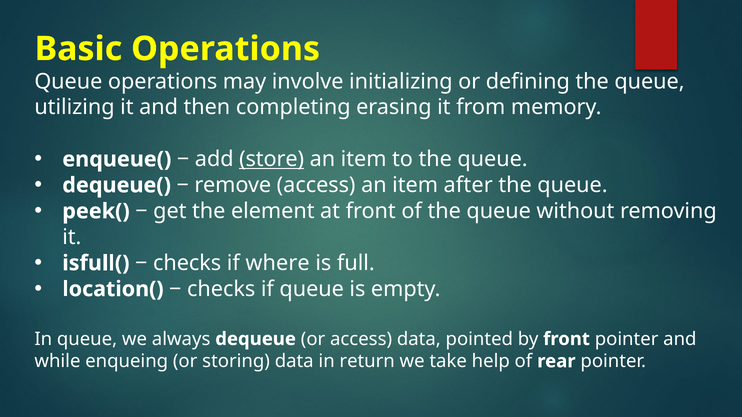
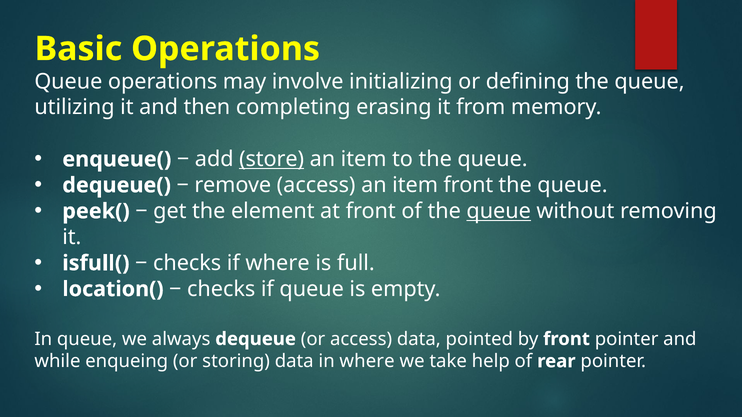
item after: after -> front
queue at (499, 211) underline: none -> present
in return: return -> where
